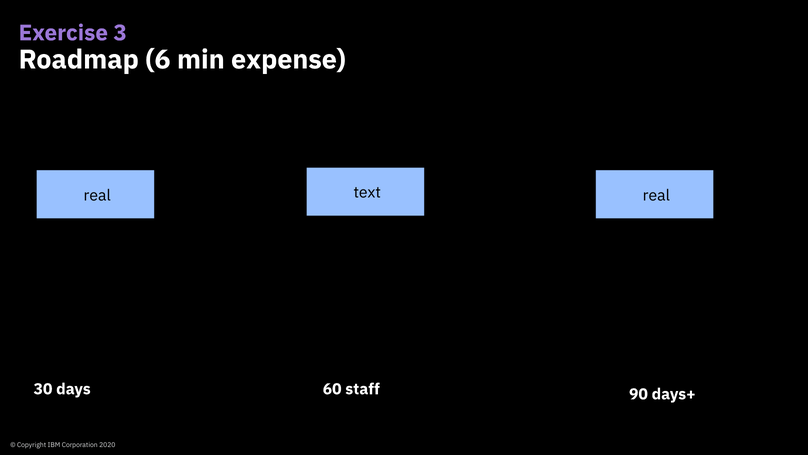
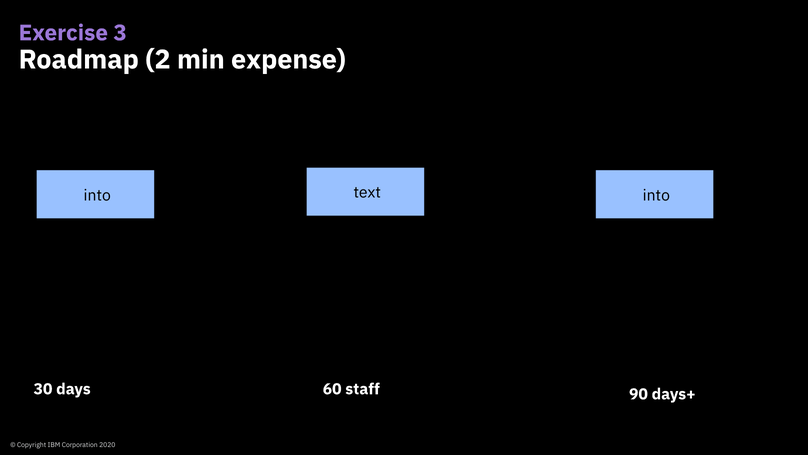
6: 6 -> 2
real at (97, 195): real -> into
text real: real -> into
